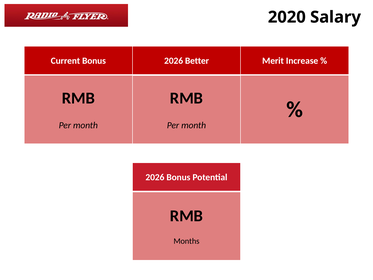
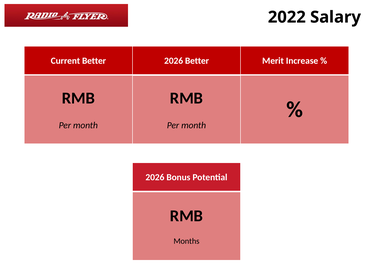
2020: 2020 -> 2022
Current Bonus: Bonus -> Better
